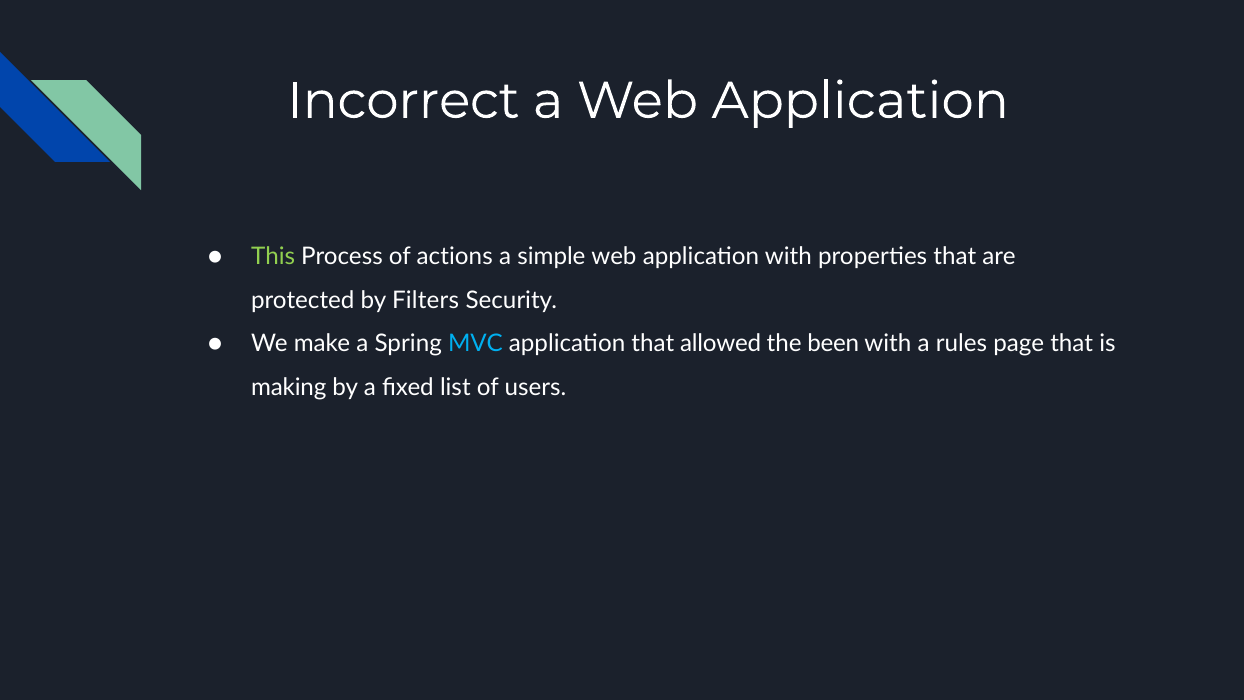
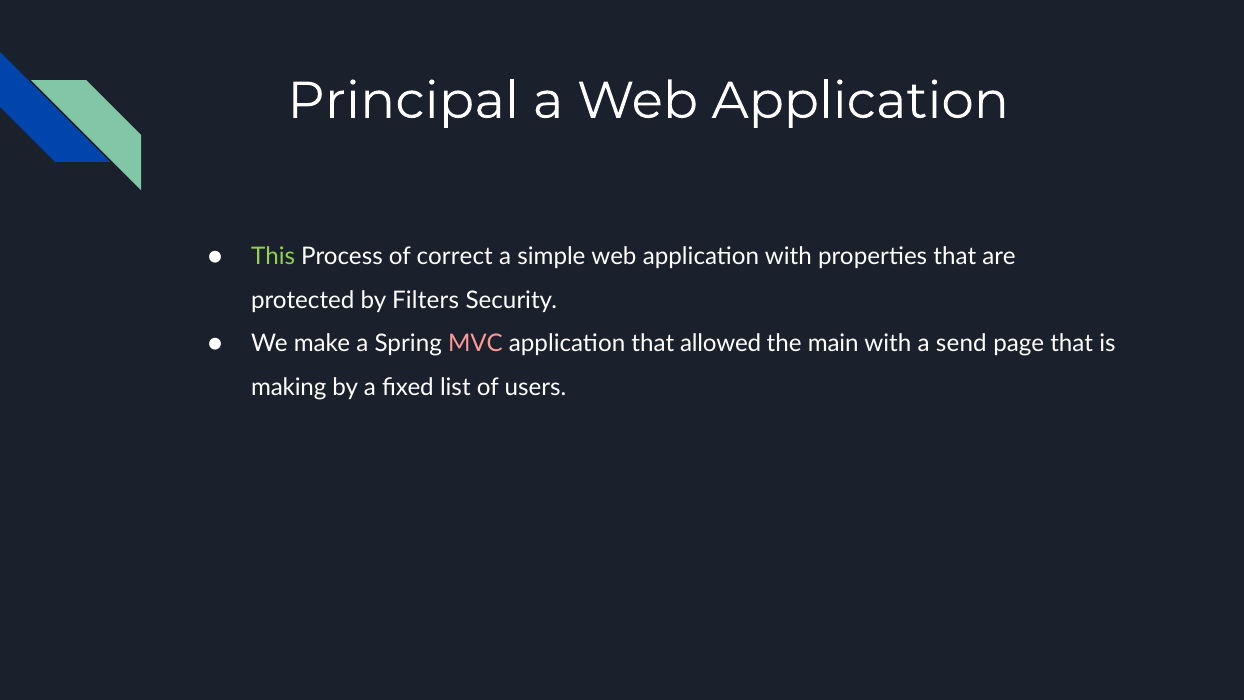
Incorrect: Incorrect -> Principal
actions: actions -> correct
MVC colour: light blue -> pink
been: been -> main
rules: rules -> send
